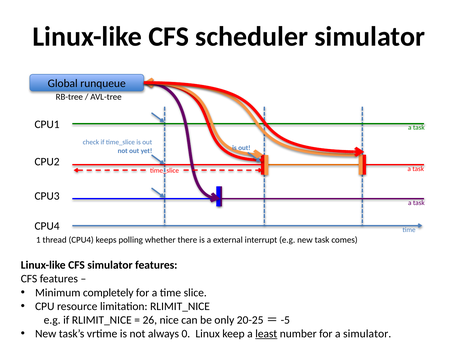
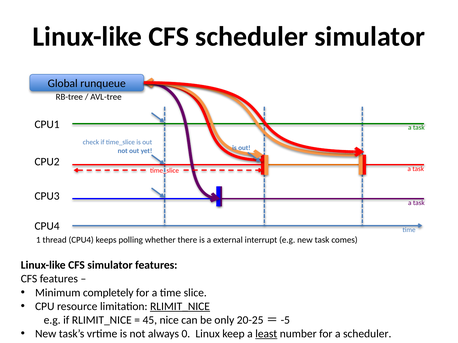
RLIMIT_NICE at (180, 307) underline: none -> present
26: 26 -> 45
a simulator: simulator -> scheduler
